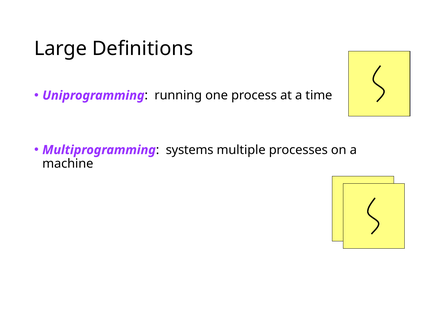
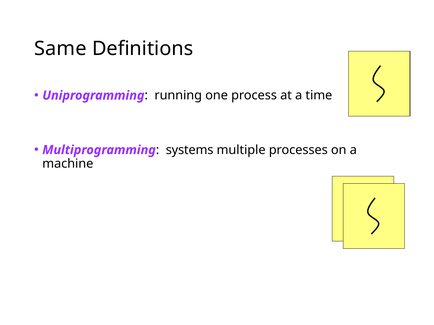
Large: Large -> Same
